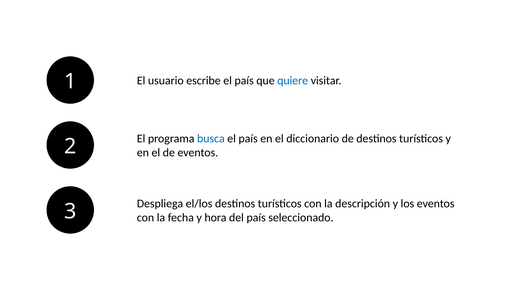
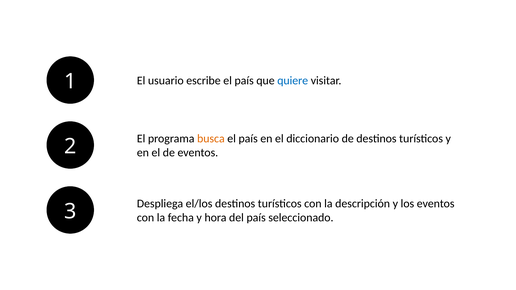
busca colour: blue -> orange
